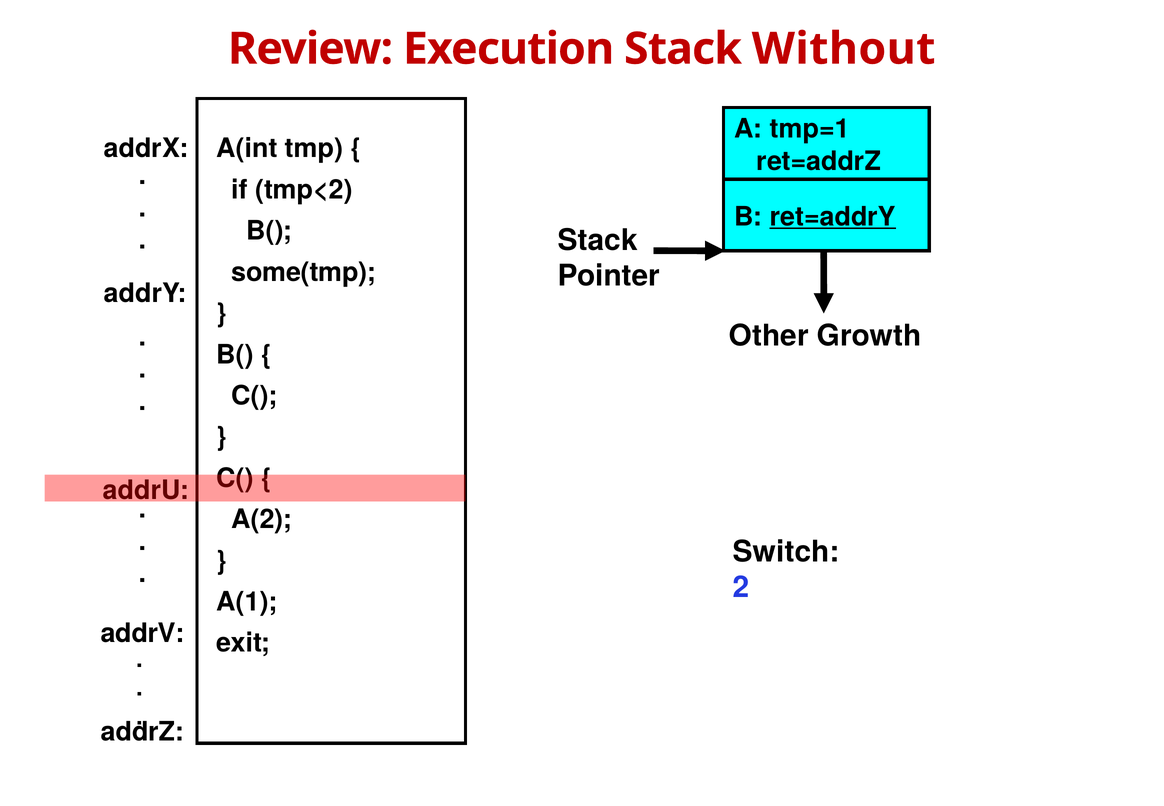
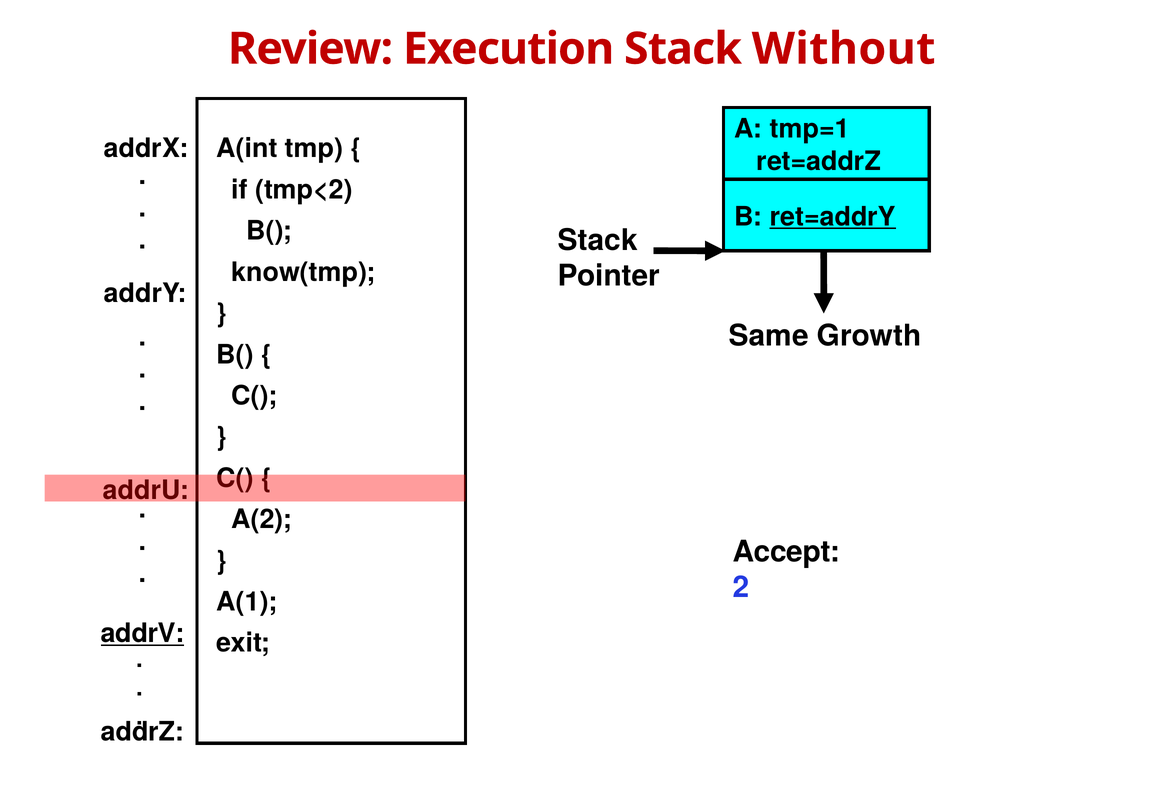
some(tmp: some(tmp -> know(tmp
Other: Other -> Same
Switch: Switch -> Accept
addrV underline: none -> present
